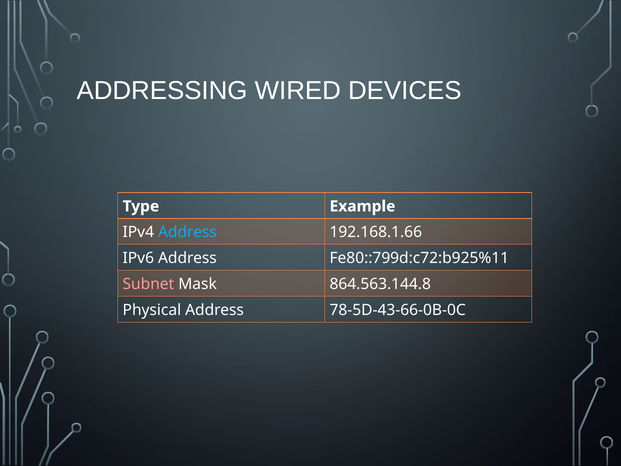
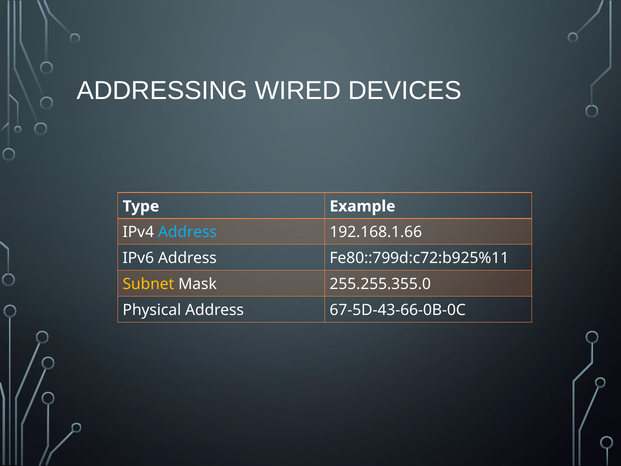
Subnet colour: pink -> yellow
864.563.144.8: 864.563.144.8 -> 255.255.355.0
78-5D-43-66-0B-0C: 78-5D-43-66-0B-0C -> 67-5D-43-66-0B-0C
